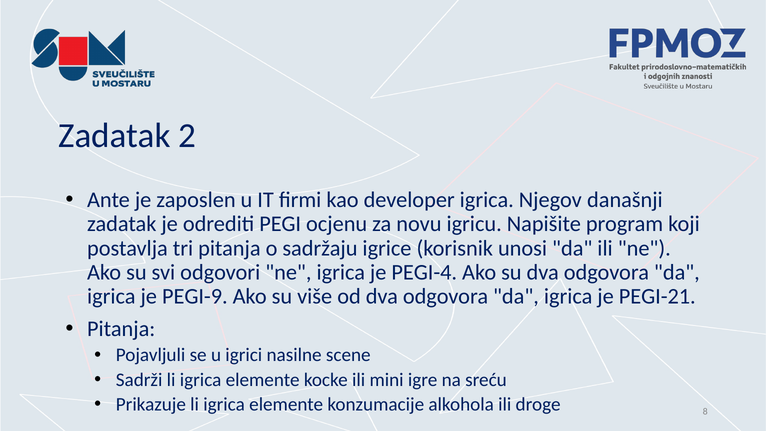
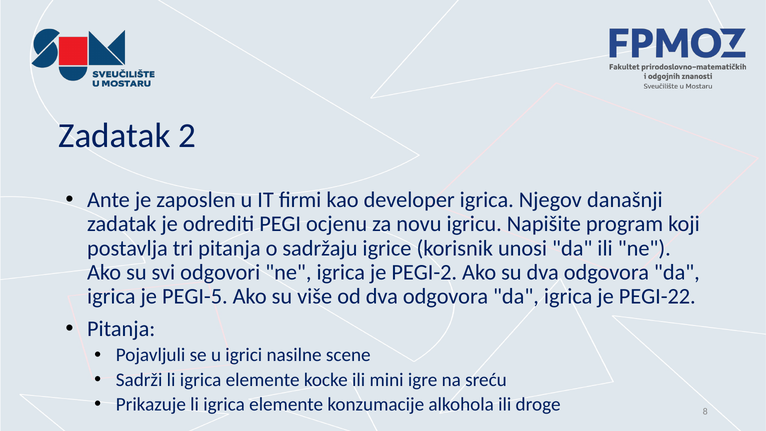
PEGI-4: PEGI-4 -> PEGI-2
PEGI-9: PEGI-9 -> PEGI-5
PEGI-21: PEGI-21 -> PEGI-22
